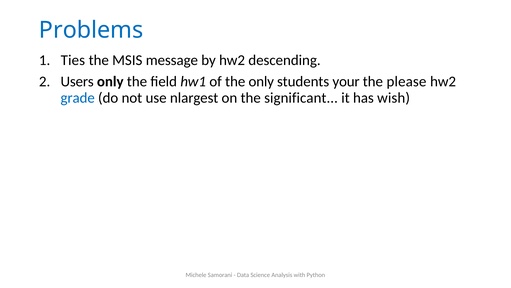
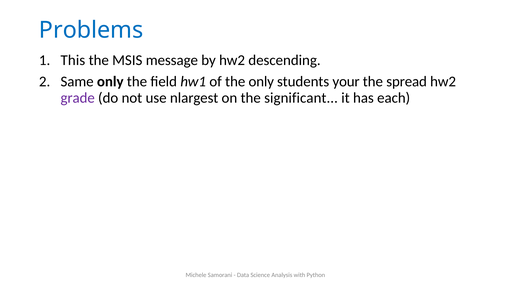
Ties: Ties -> This
Users: Users -> Same
please: please -> spread
grade colour: blue -> purple
wish: wish -> each
